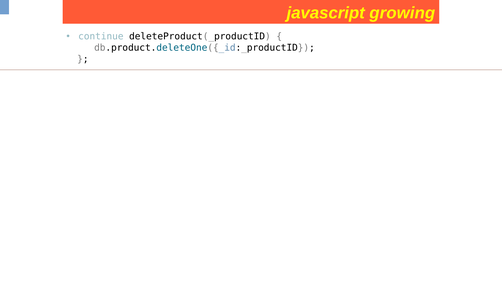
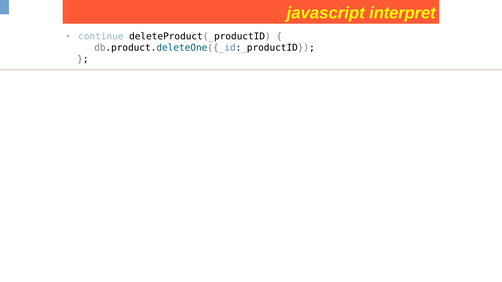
growing: growing -> interpret
